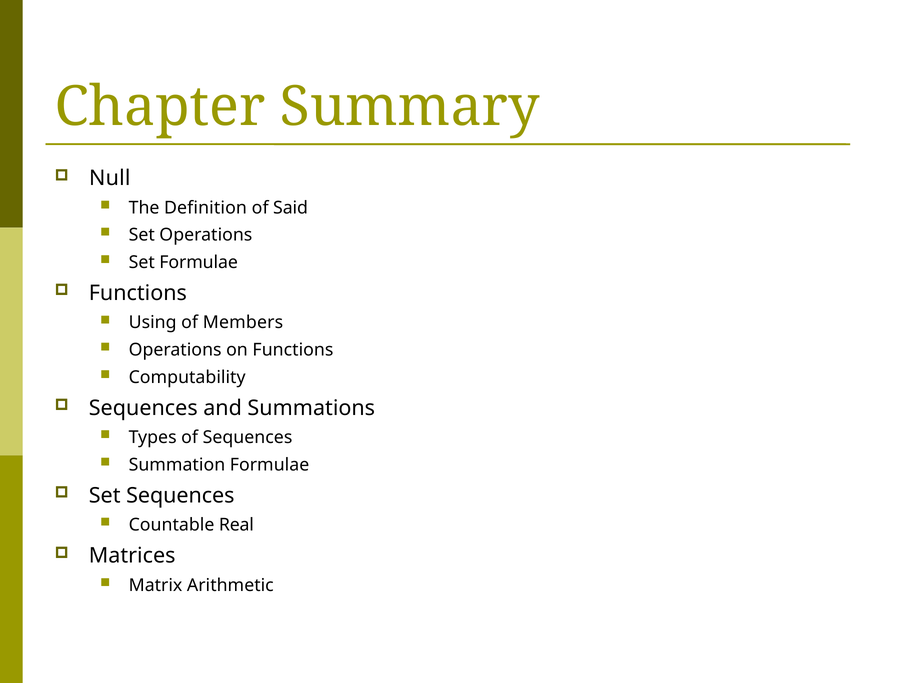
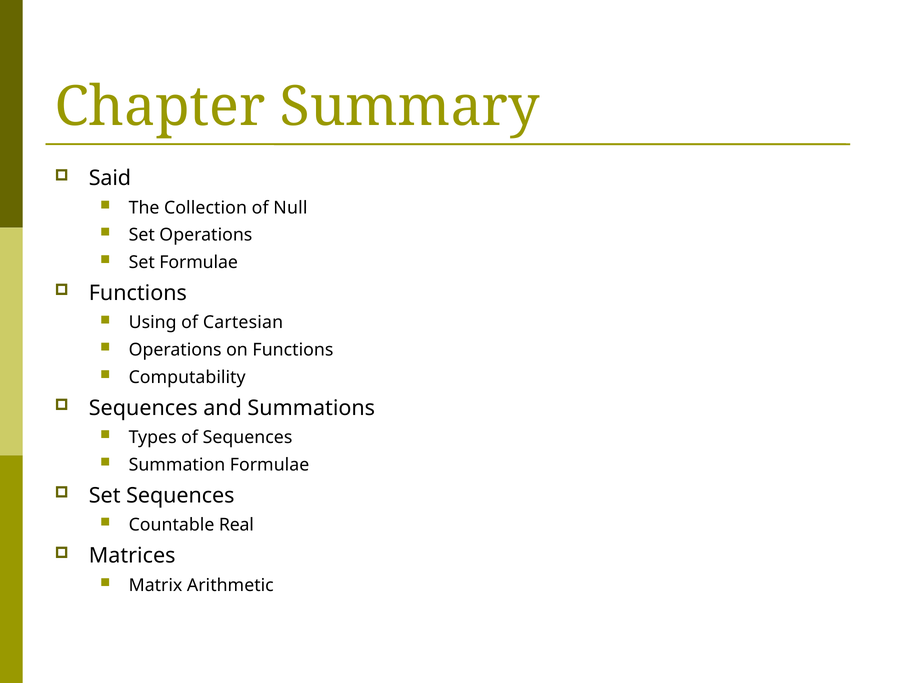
Null: Null -> Said
Definition: Definition -> Collection
Said: Said -> Null
Members: Members -> Cartesian
